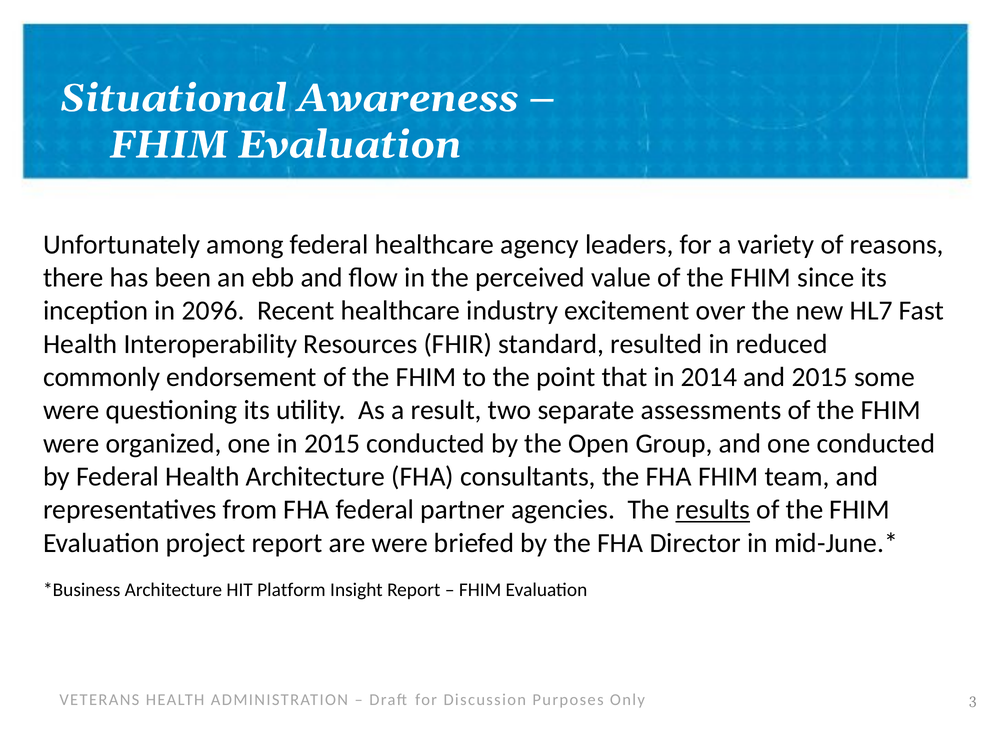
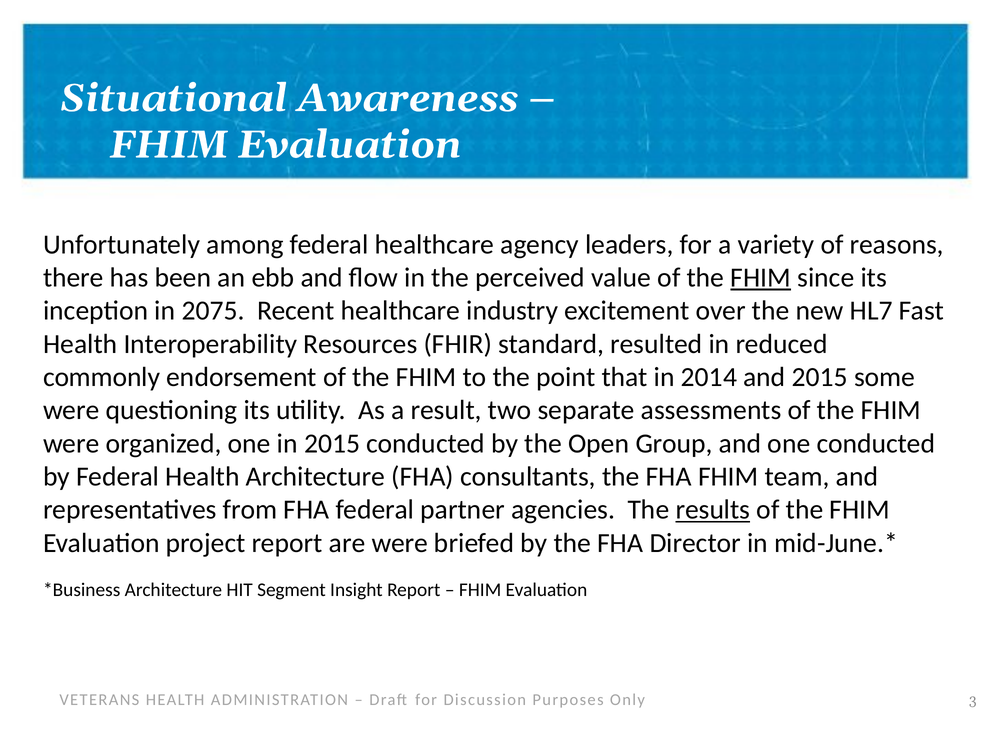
FHIM at (761, 277) underline: none -> present
2096: 2096 -> 2075
Platform: Platform -> Segment
